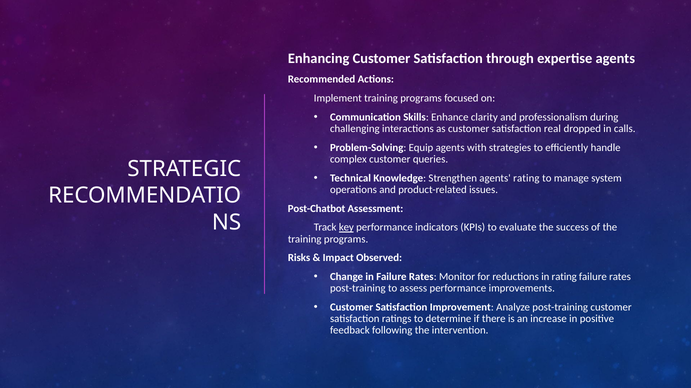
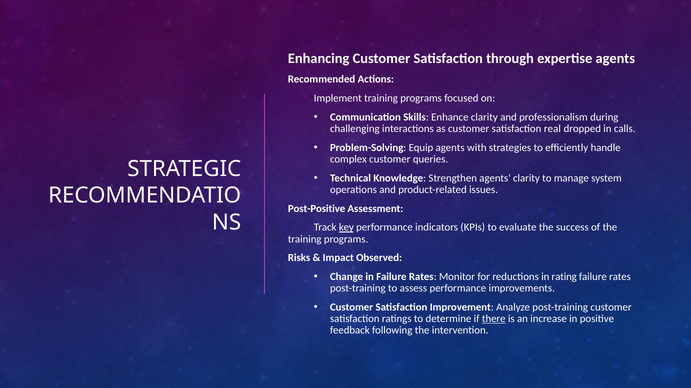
agents rating: rating -> clarity
Post-Chatbot: Post-Chatbot -> Post-Positive
there underline: none -> present
